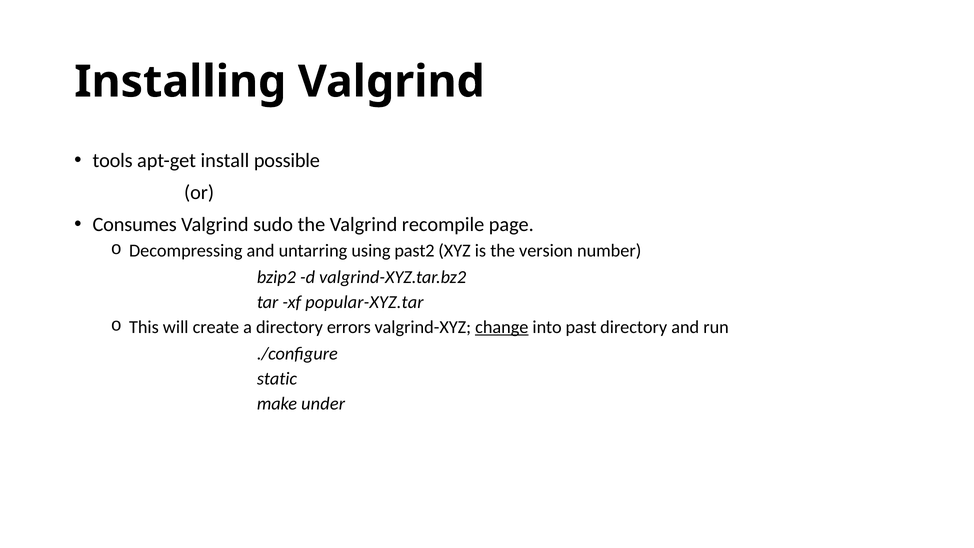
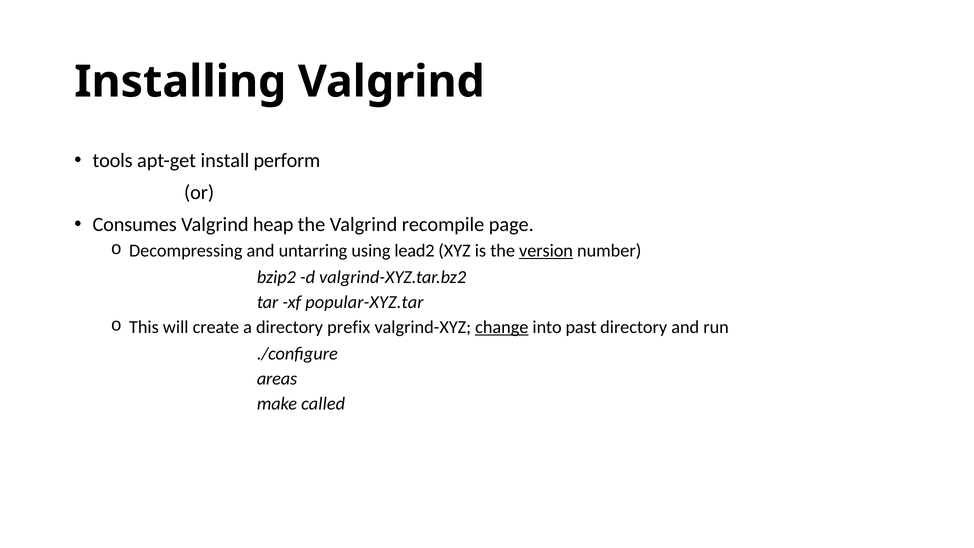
possible: possible -> perform
sudo: sudo -> heap
past2: past2 -> lead2
version underline: none -> present
errors: errors -> prefix
static: static -> areas
under: under -> called
